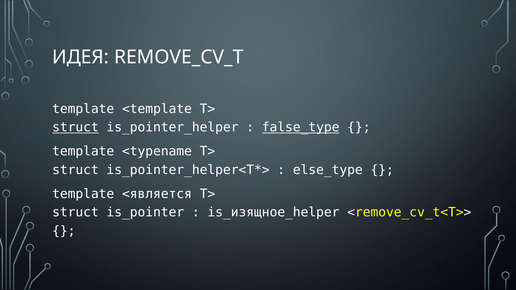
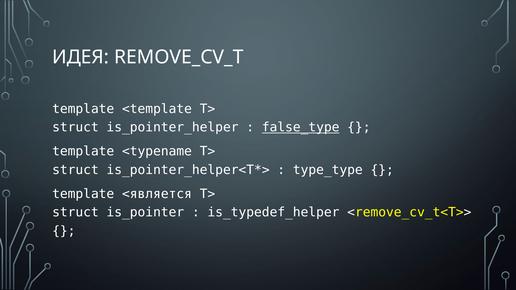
struct at (75, 127) underline: present -> none
else_type: else_type -> type_type
is_изящное_helper: is_изящное_helper -> is_typedef_helper
